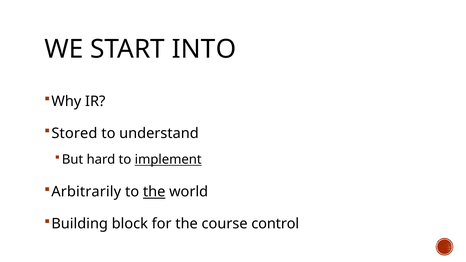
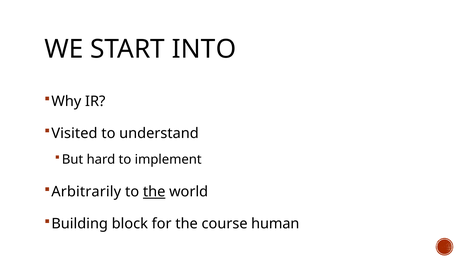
Stored: Stored -> Visited
implement underline: present -> none
control: control -> human
